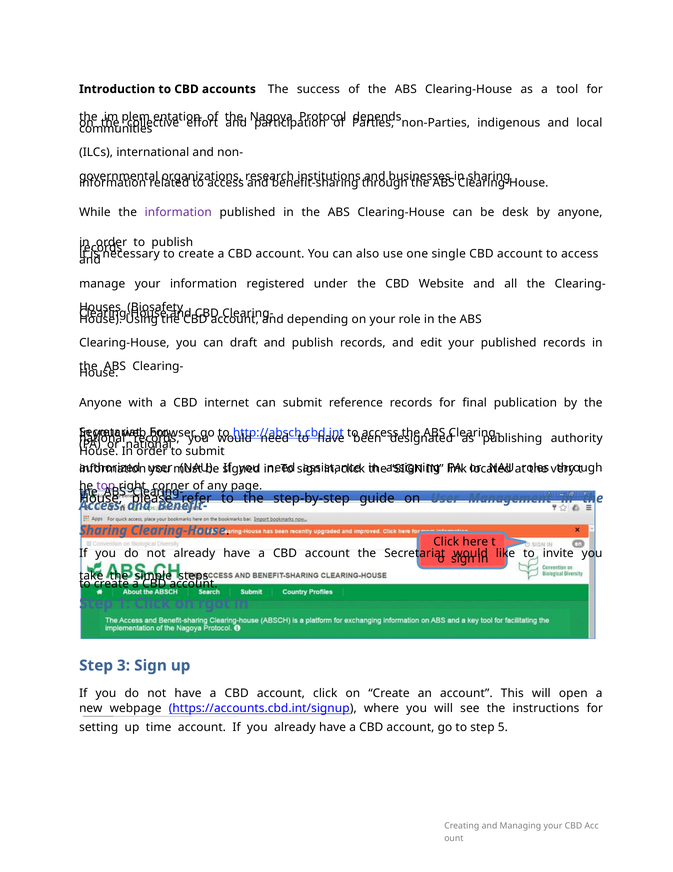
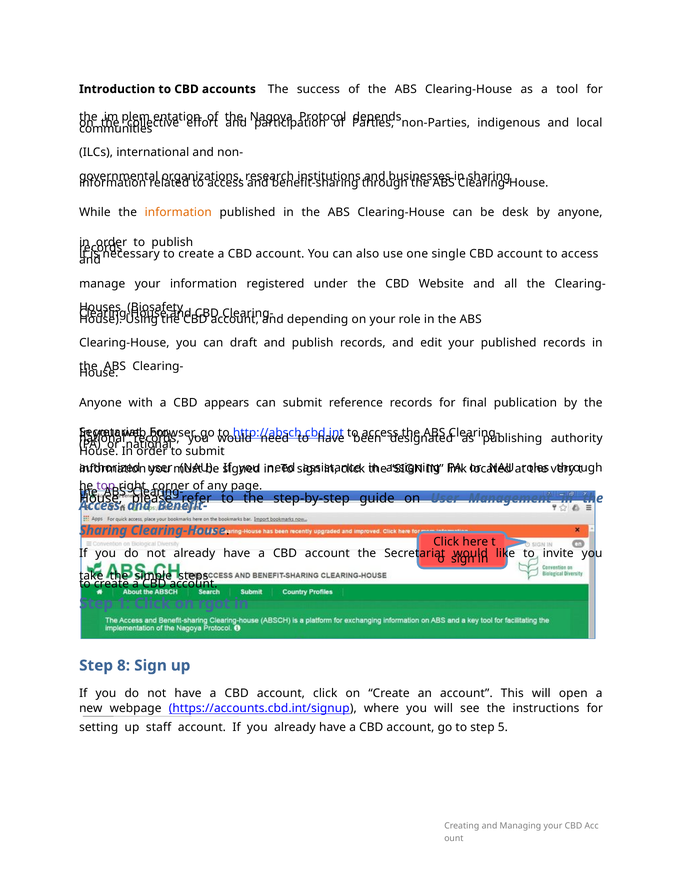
information at (178, 212) colour: purple -> orange
internet: internet -> appears
3: 3 -> 8
time: time -> staff
